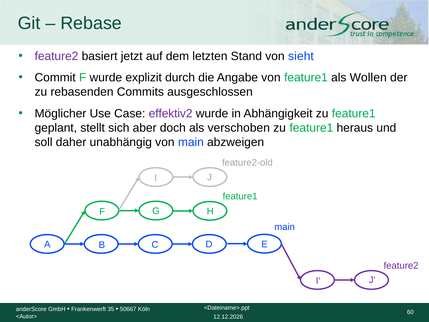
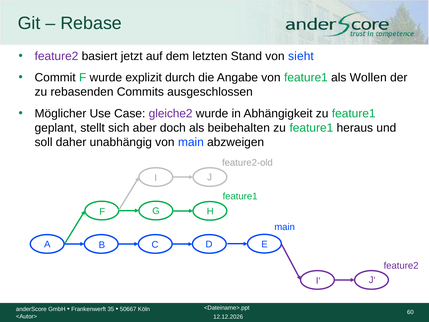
effektiv2: effektiv2 -> gleiche2
verschoben: verschoben -> beibehalten
